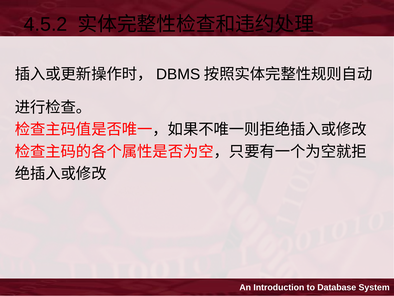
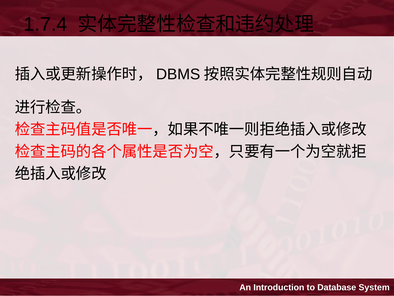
4.5.2: 4.5.2 -> 1.7.4
